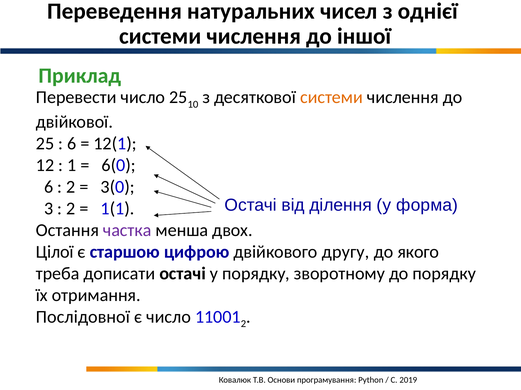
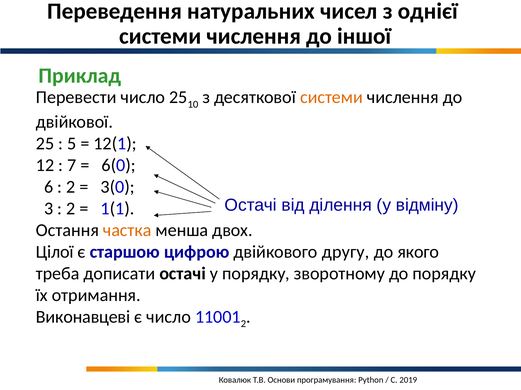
6 at (72, 144): 6 -> 5
1: 1 -> 7
форма: форма -> відміну
частка colour: purple -> orange
Послідовної: Послідовної -> Виконавцеві
